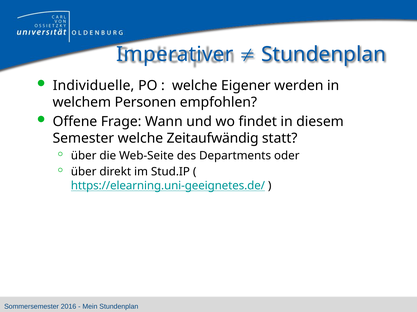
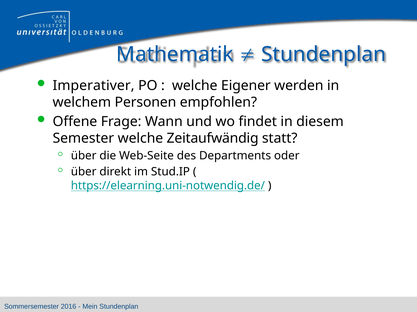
Imperativer: Imperativer -> Mathematik
Individuelle: Individuelle -> Imperativer
https://elearning.uni-geeignetes.de/: https://elearning.uni-geeignetes.de/ -> https://elearning.uni-notwendig.de/
